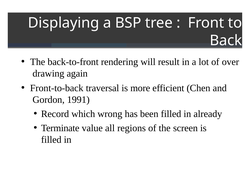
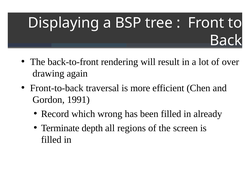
value: value -> depth
